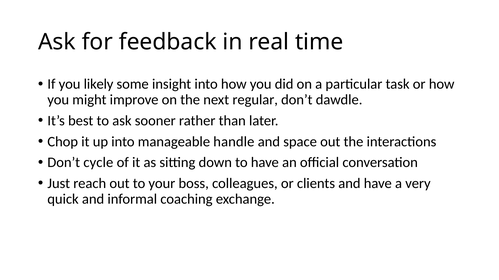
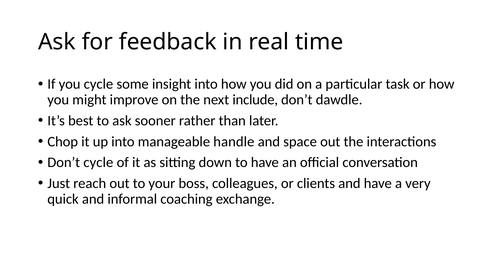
you likely: likely -> cycle
regular: regular -> include
